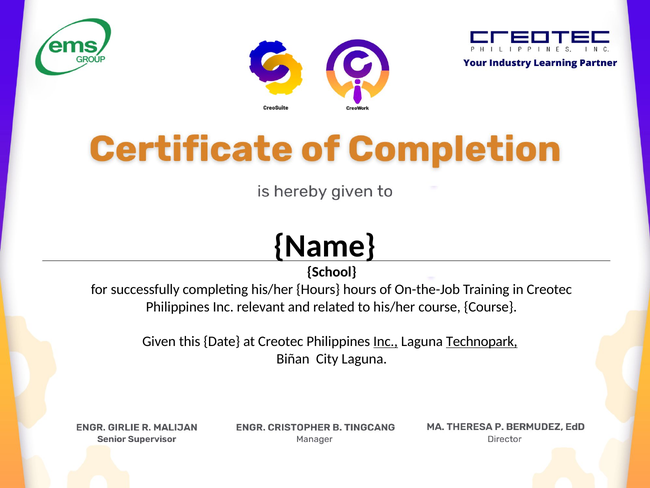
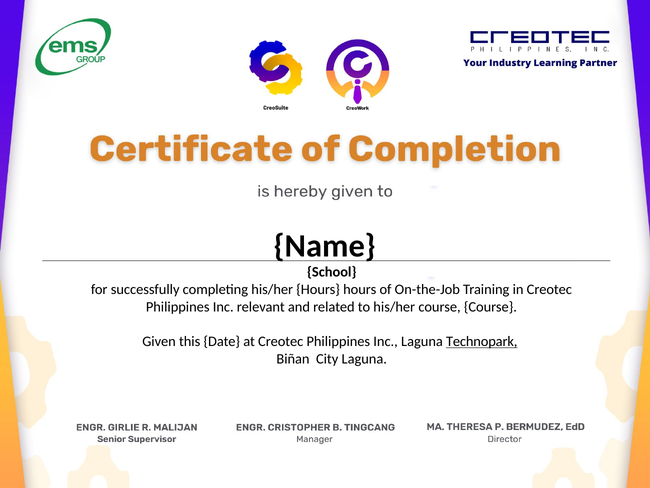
Inc at (386, 341) underline: present -> none
